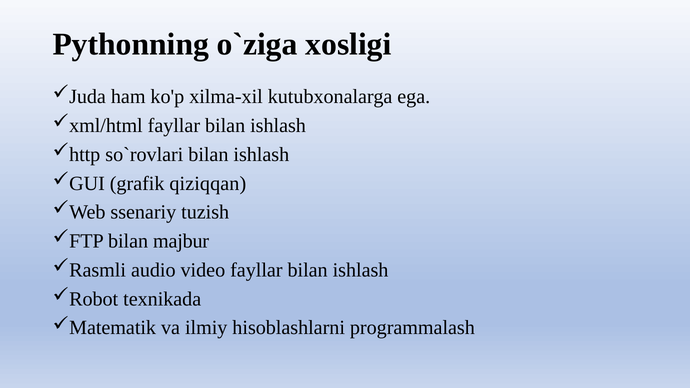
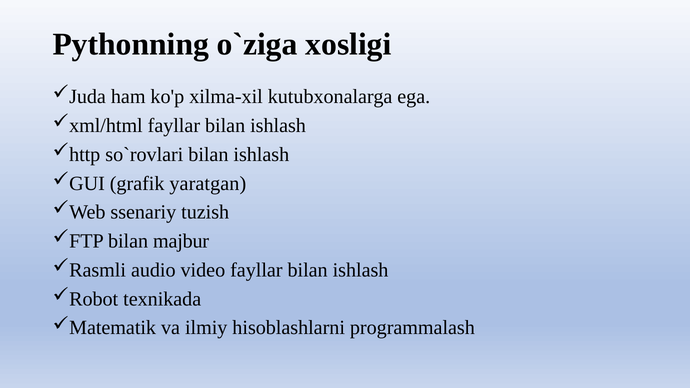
qiziqqan: qiziqqan -> yaratgan
